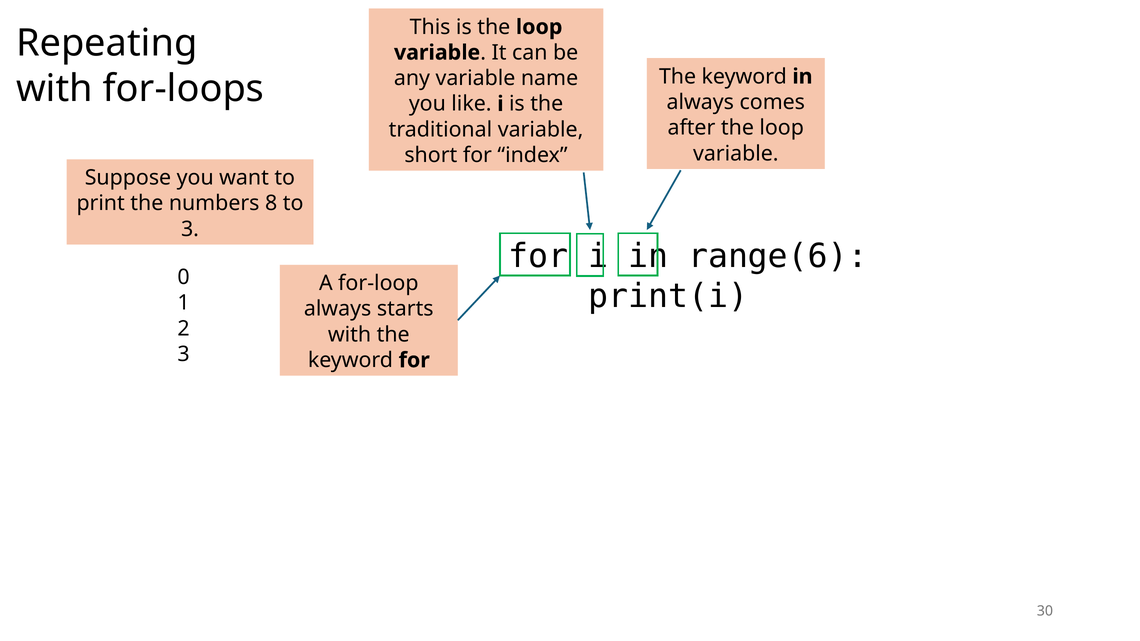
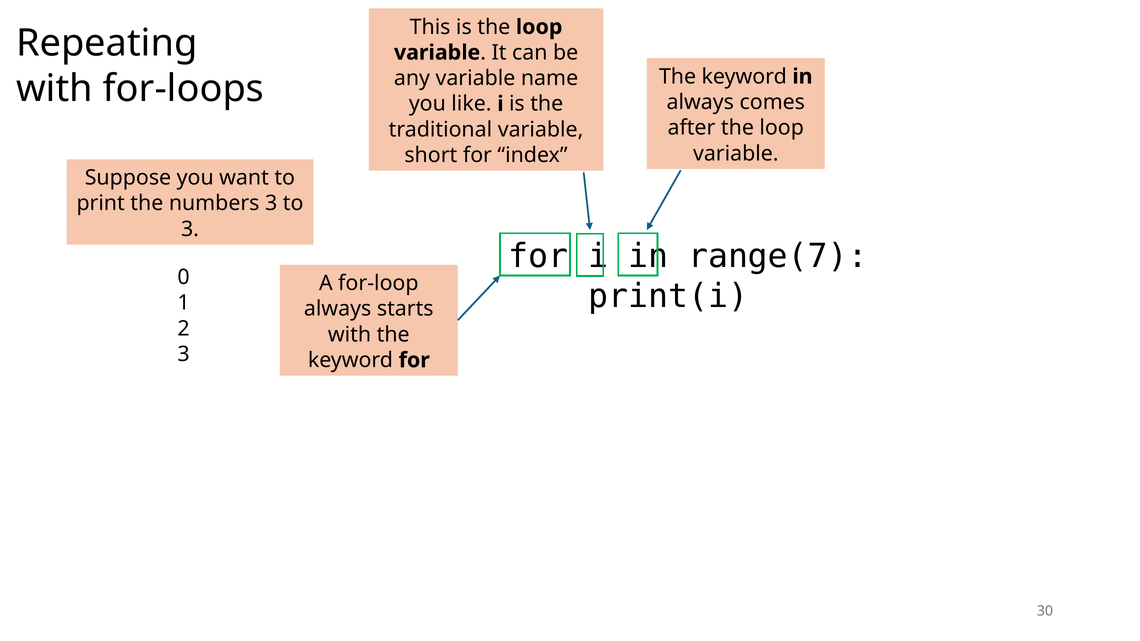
numbers 8: 8 -> 3
range(6: range(6 -> range(7
